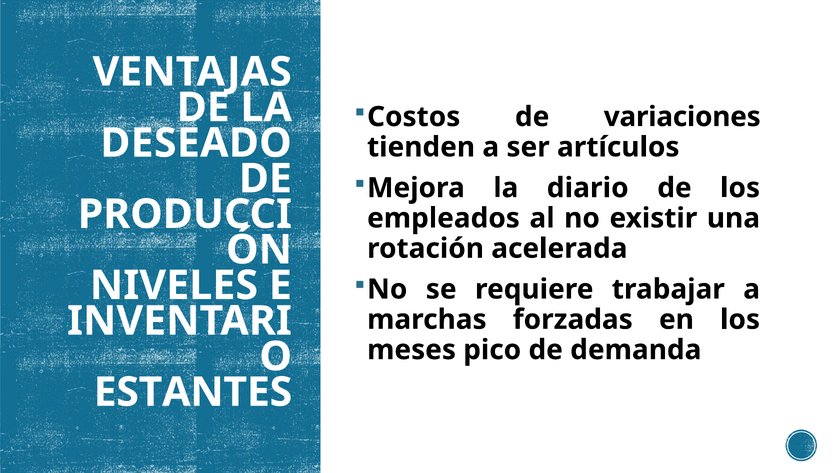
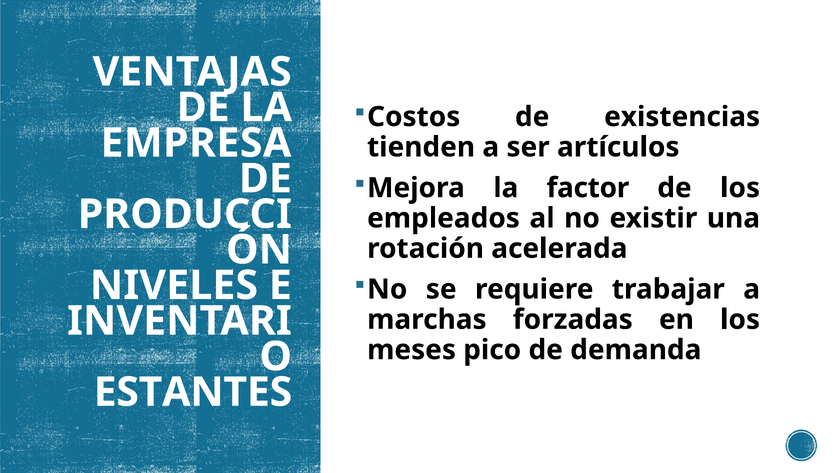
variaciones: variaciones -> existencias
DESEADO: DESEADO -> EMPRESA
diario: diario -> factor
